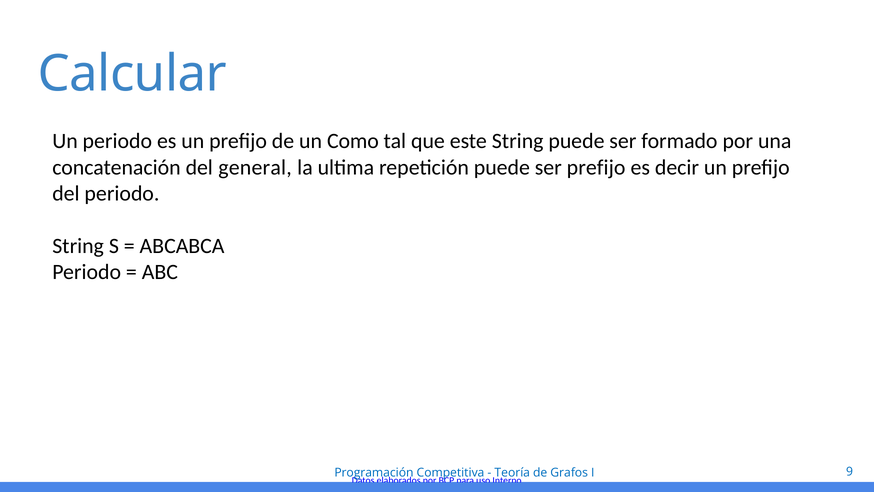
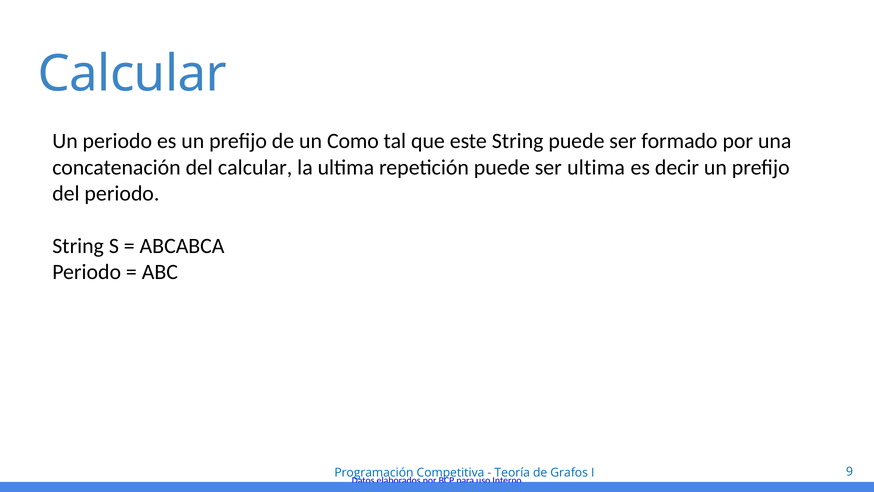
del general: general -> calcular
ser prefijo: prefijo -> ultima
